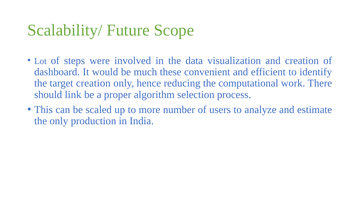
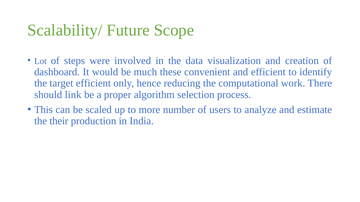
target creation: creation -> efficient
the only: only -> their
